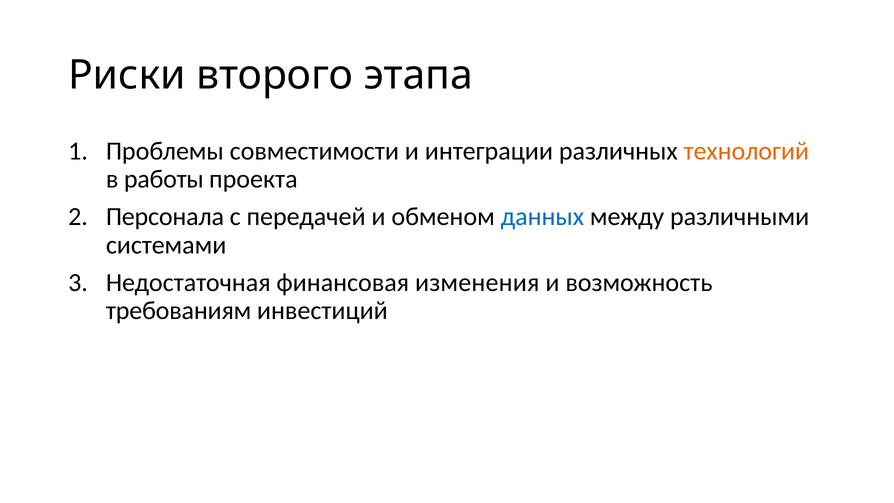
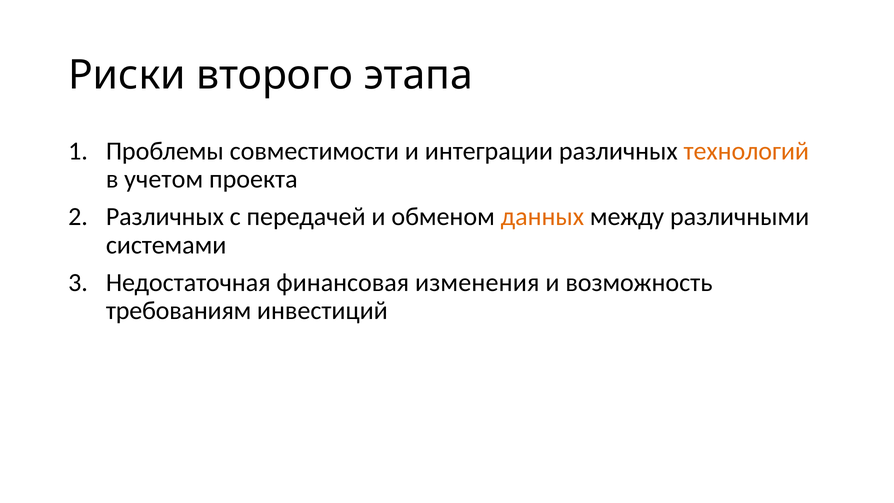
работы: работы -> учетом
Персонала at (165, 217): Персонала -> Различных
данных colour: blue -> orange
